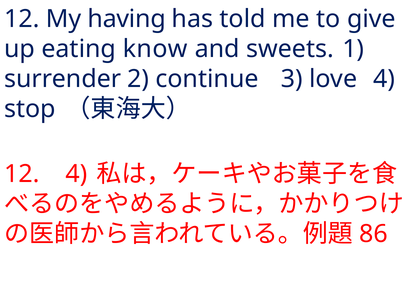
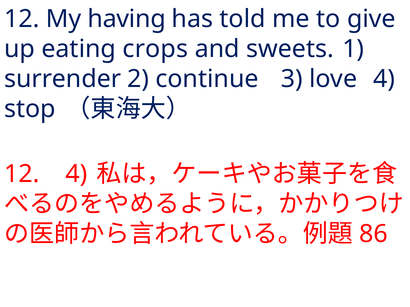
know: know -> crops
